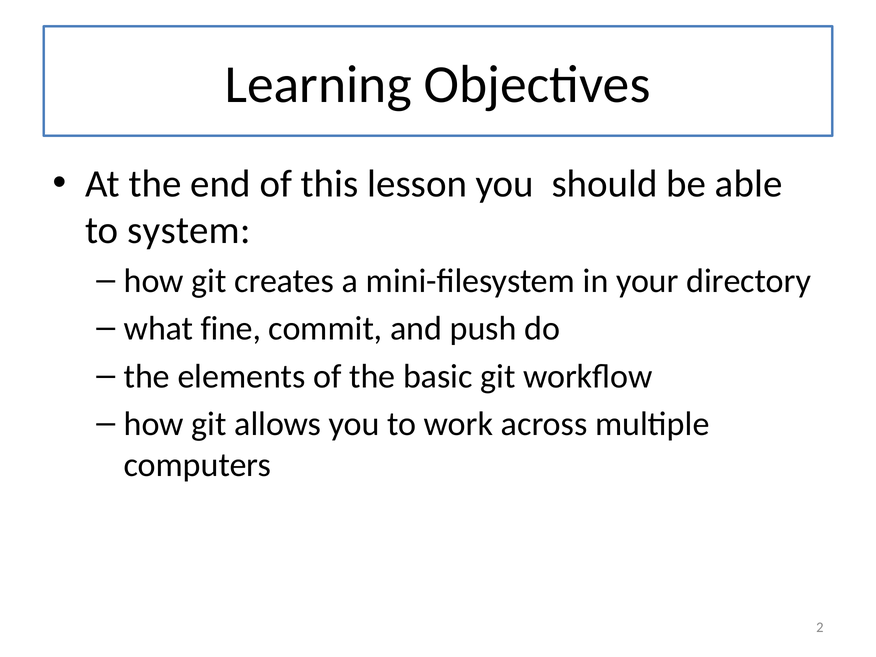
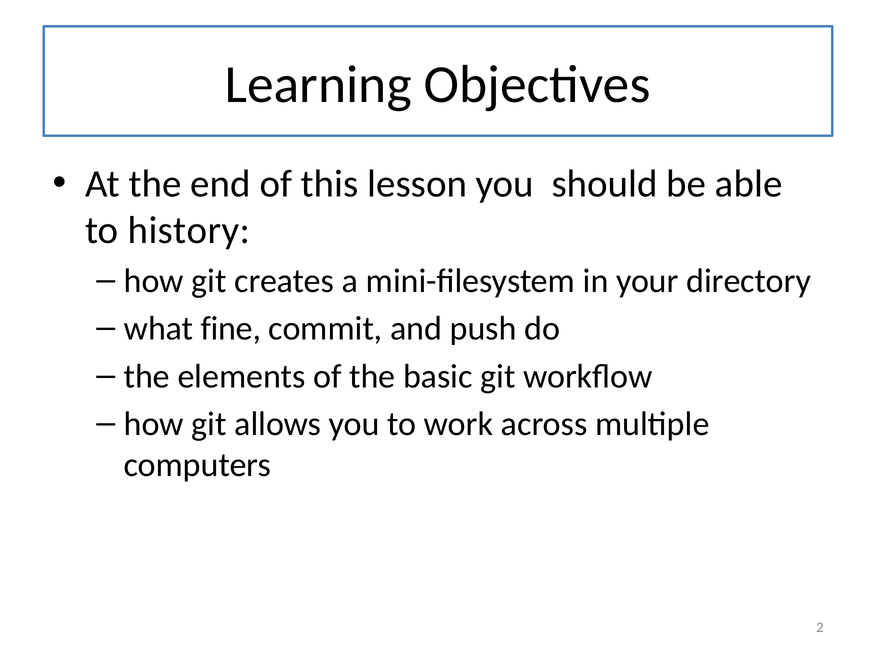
system: system -> history
